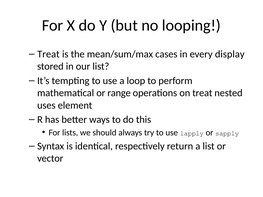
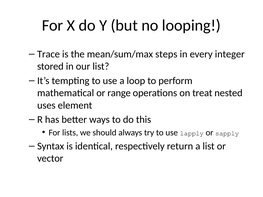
Treat at (48, 54): Treat -> Trace
cases: cases -> steps
display: display -> integer
